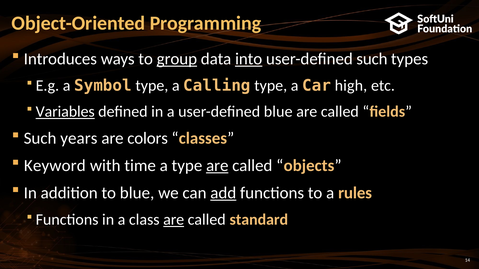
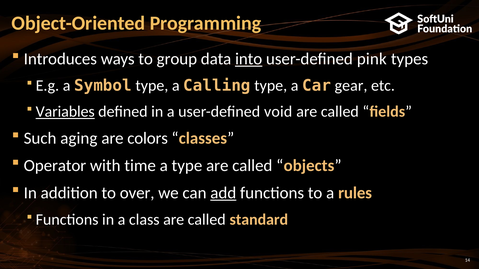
group underline: present -> none
user-defined such: such -> pink
high: high -> gear
user-defined blue: blue -> void
years: years -> aging
Keyword: Keyword -> Operator
are at (217, 166) underline: present -> none
to blue: blue -> over
are at (174, 220) underline: present -> none
